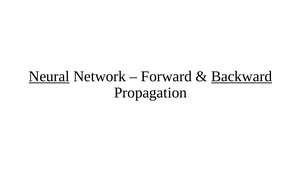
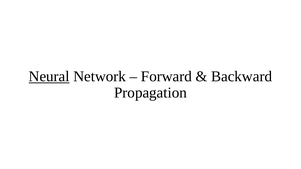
Backward underline: present -> none
